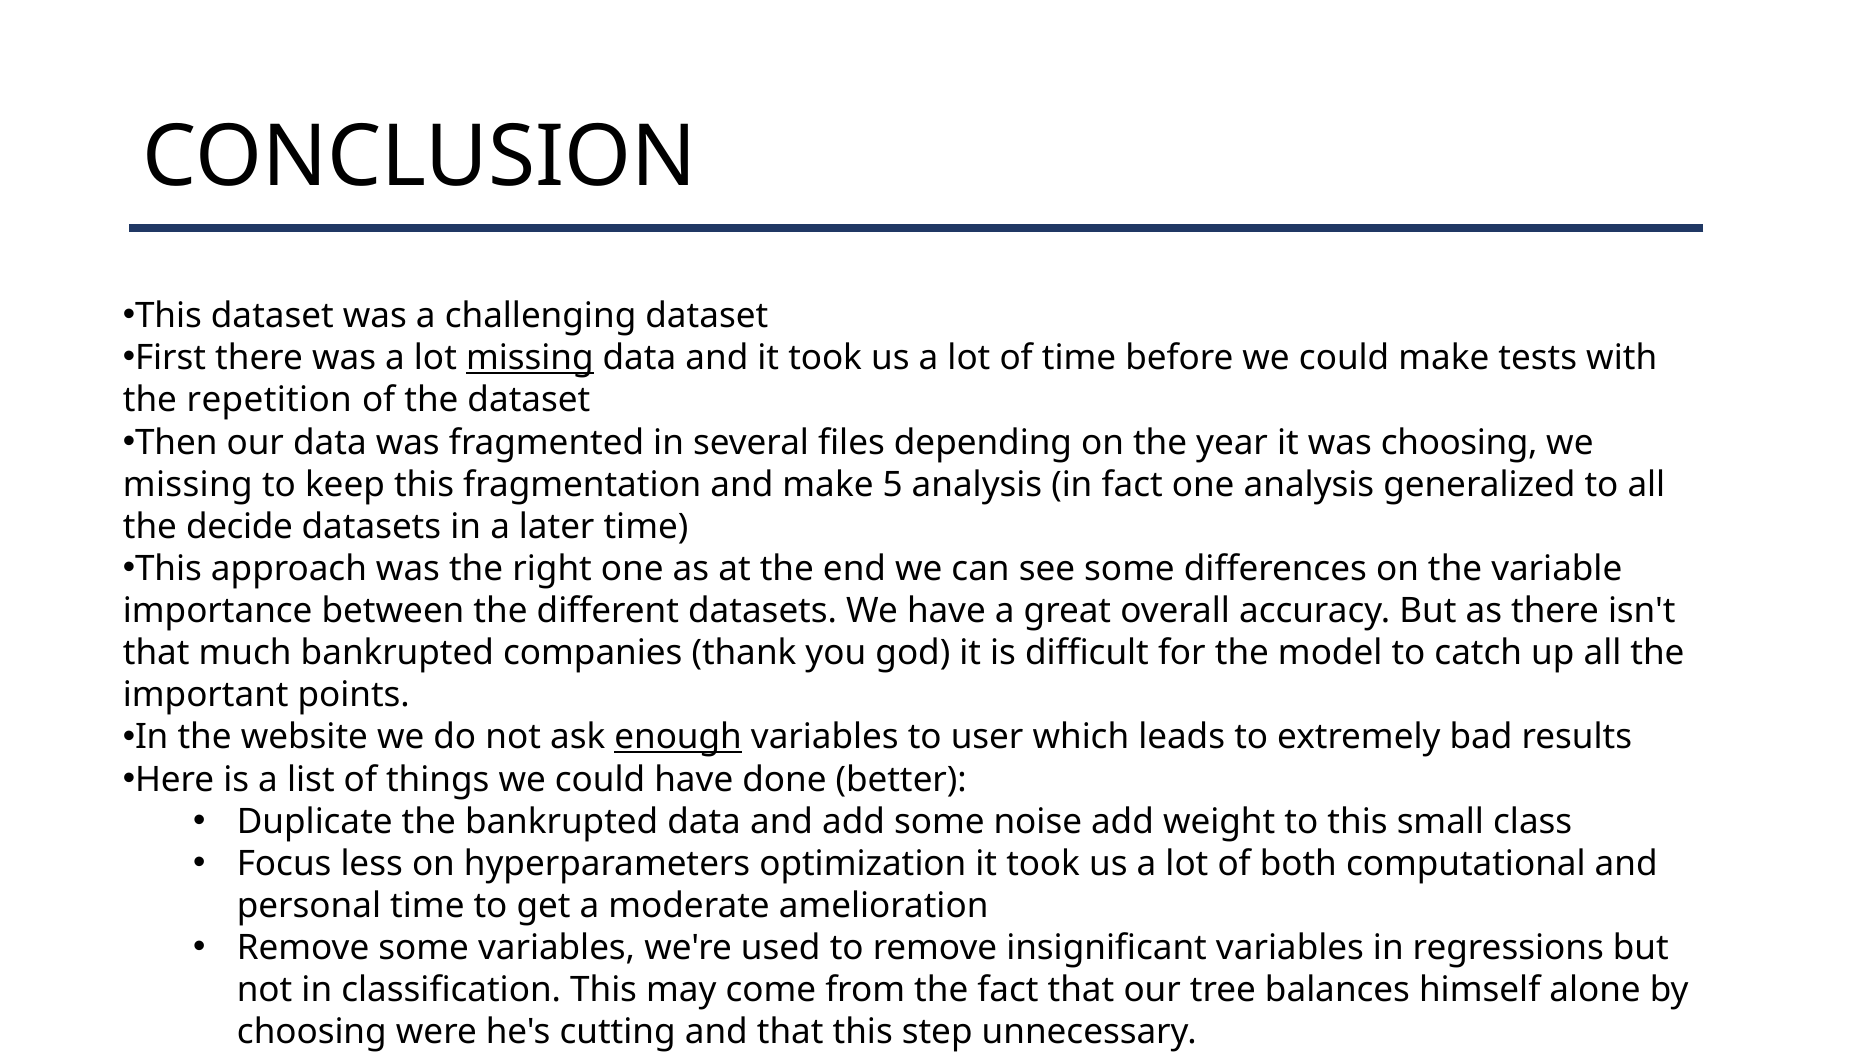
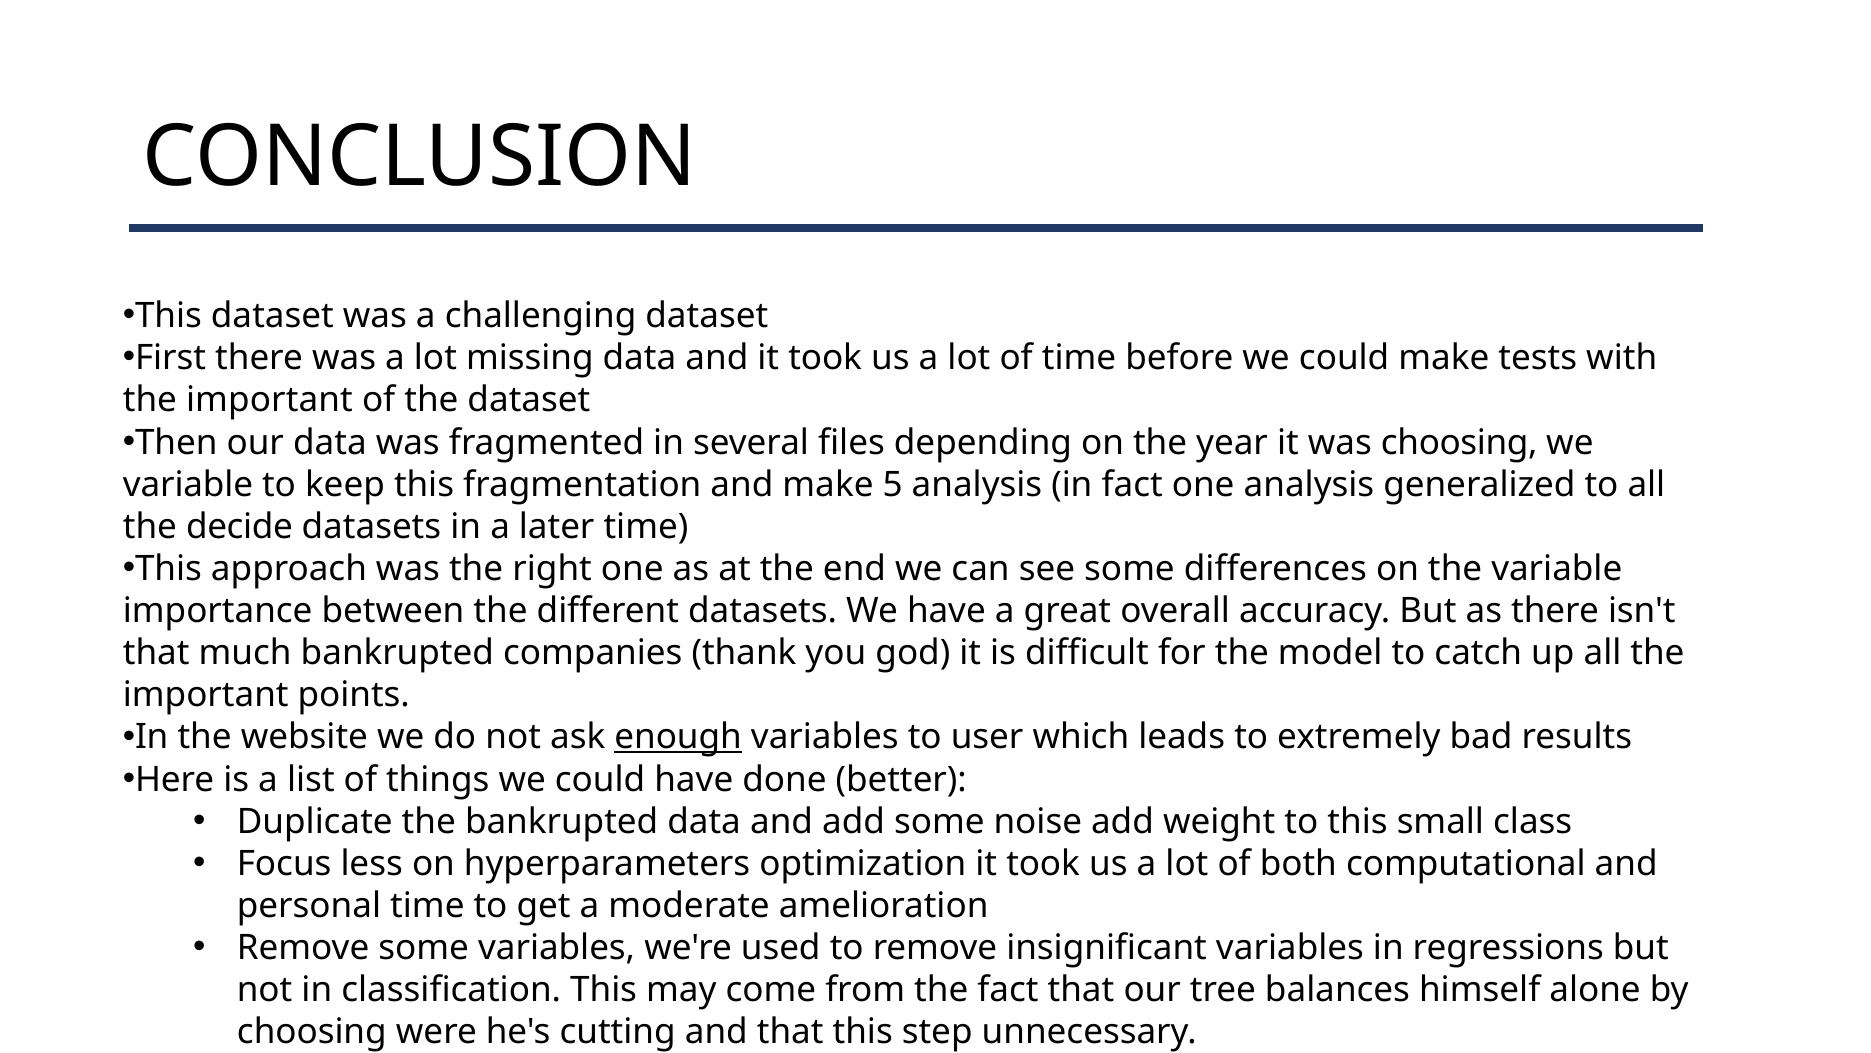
missing at (530, 358) underline: present -> none
repetition at (269, 400): repetition -> important
missing at (188, 484): missing -> variable
